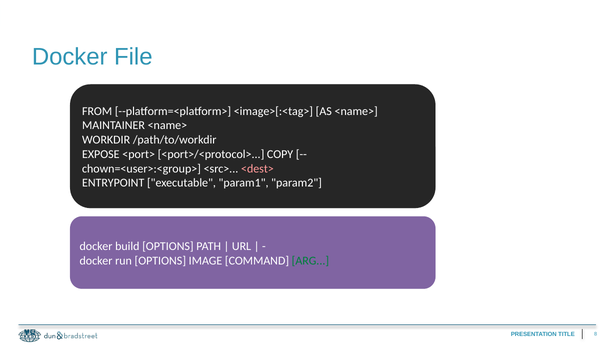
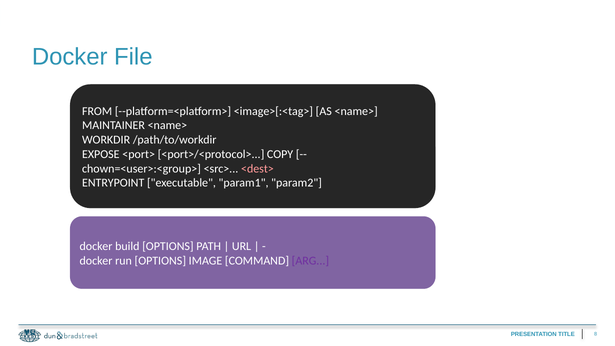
ARG colour: green -> purple
